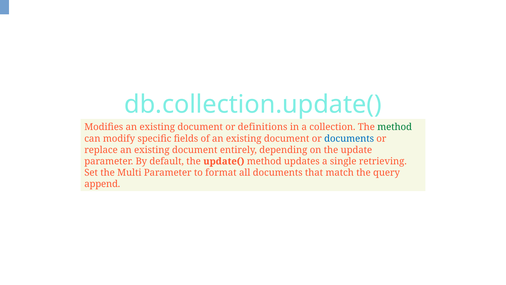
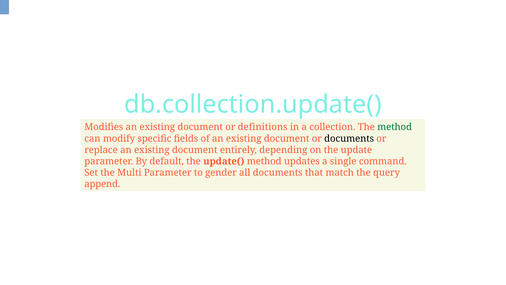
documents at (349, 138) colour: blue -> black
retrieving: retrieving -> command
format: format -> gender
